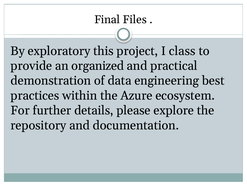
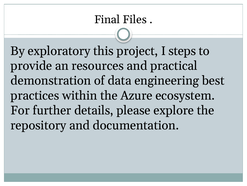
class: class -> steps
organized: organized -> resources
